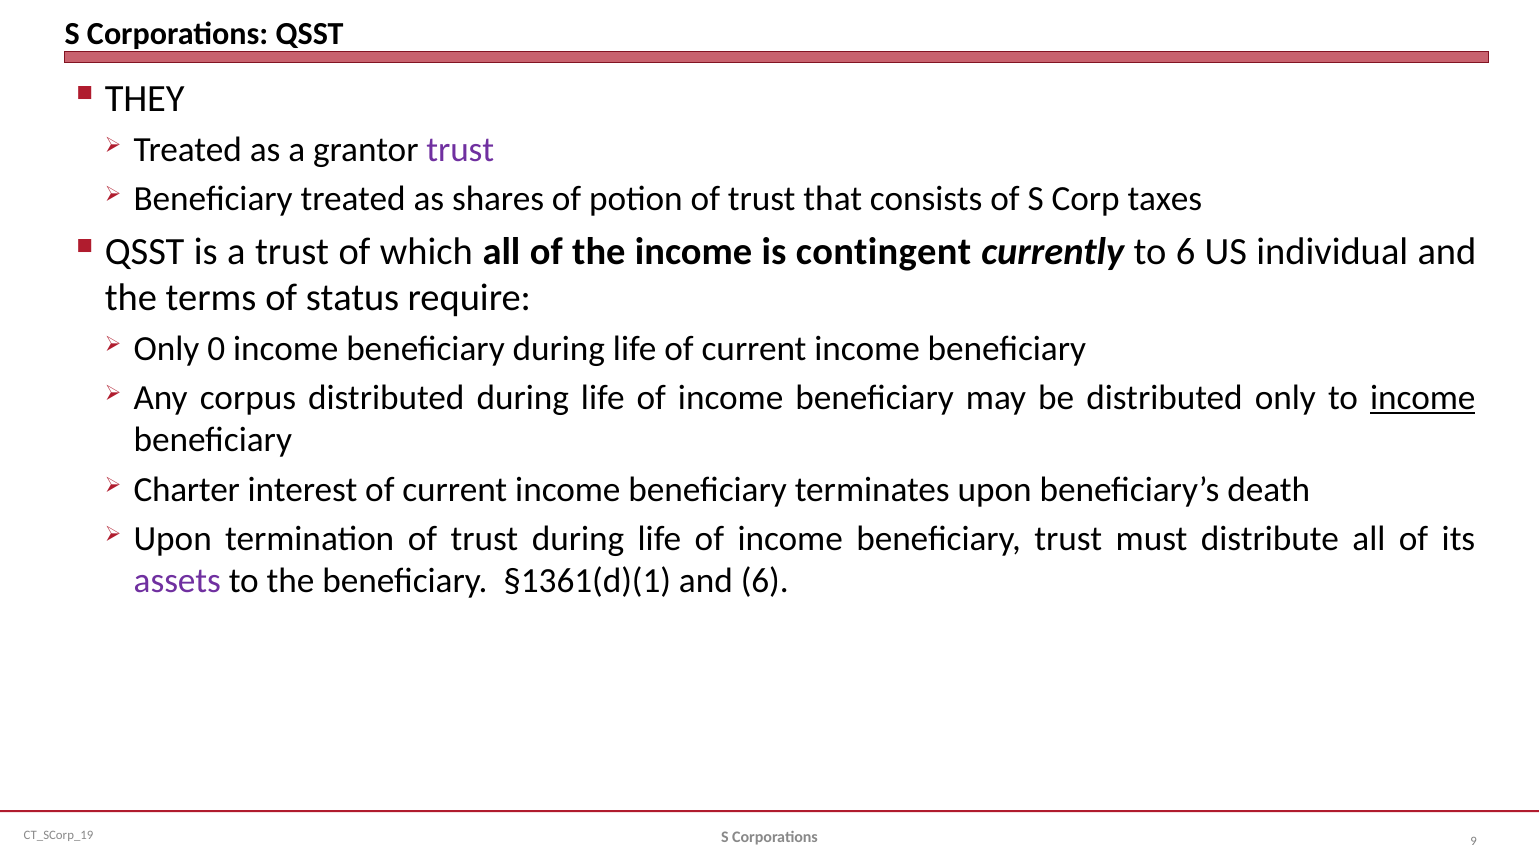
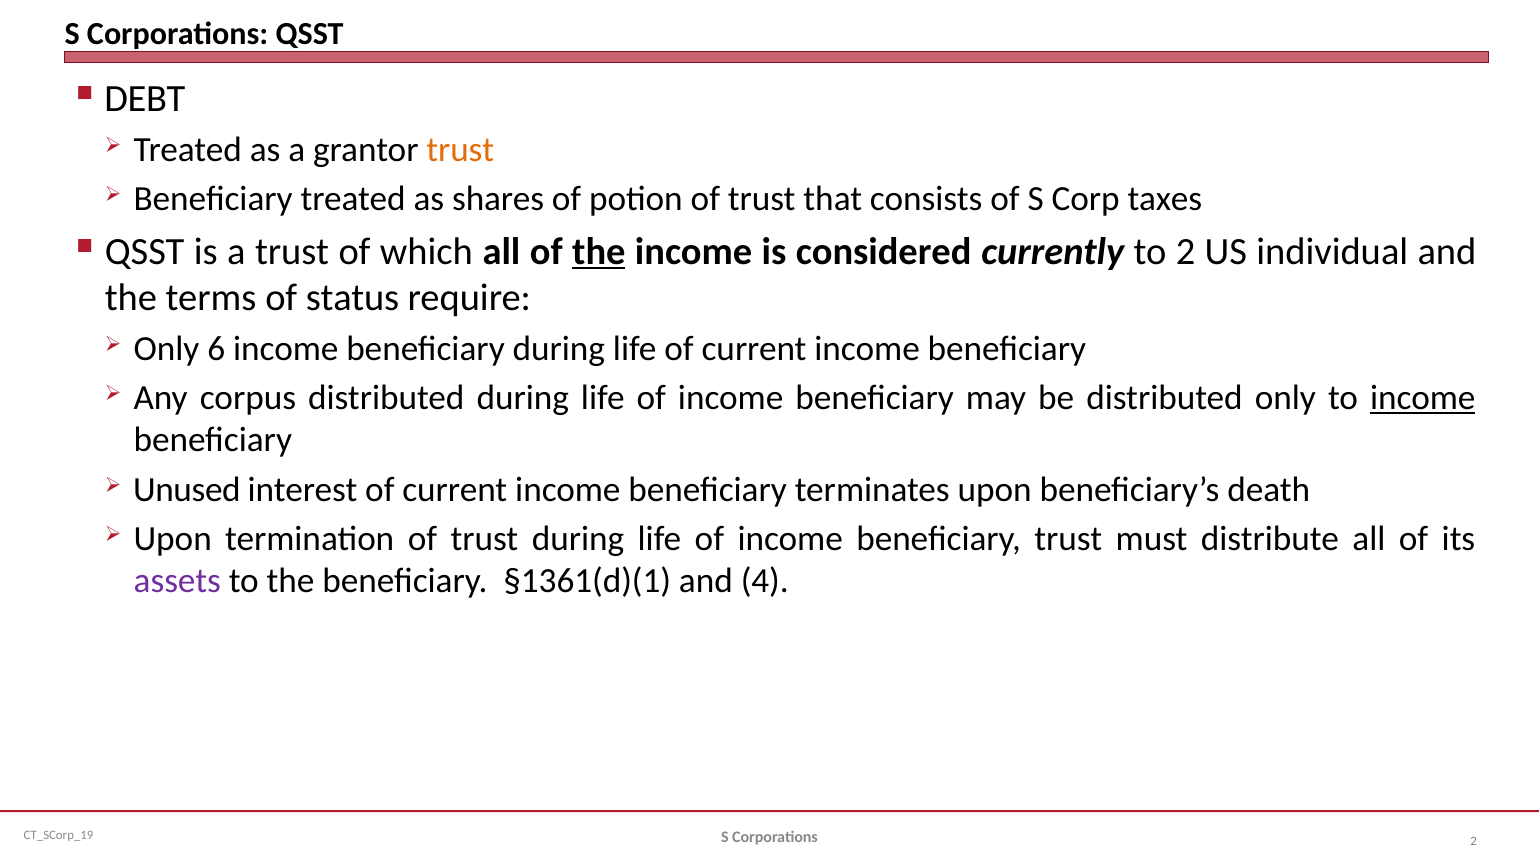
THEY: THEY -> DEBT
trust at (460, 150) colour: purple -> orange
the at (599, 251) underline: none -> present
contingent: contingent -> considered
to 6: 6 -> 2
0: 0 -> 6
Charter: Charter -> Unused
and 6: 6 -> 4
9 at (1474, 841): 9 -> 2
